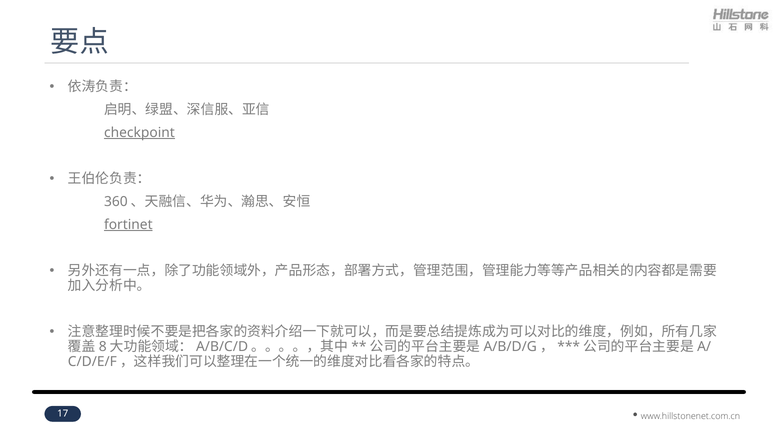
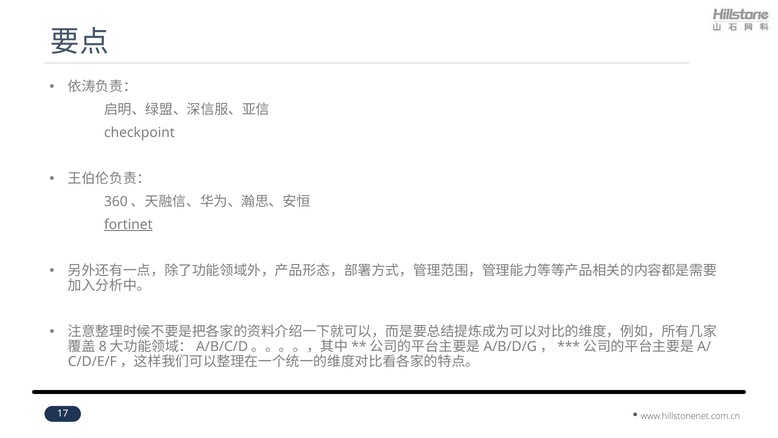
checkpoint underline: present -> none
